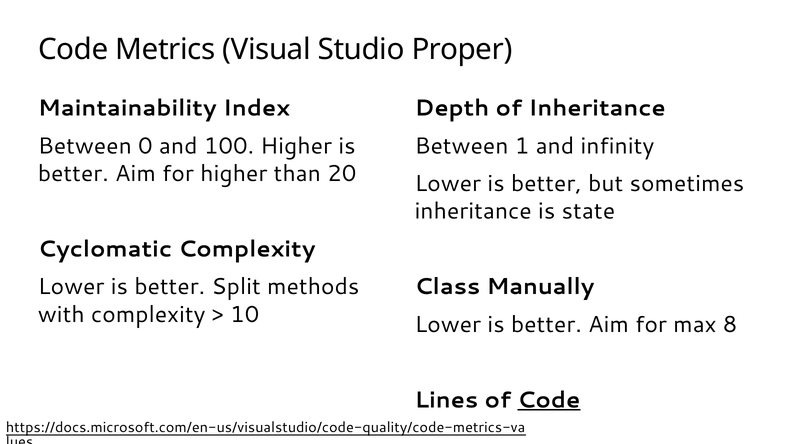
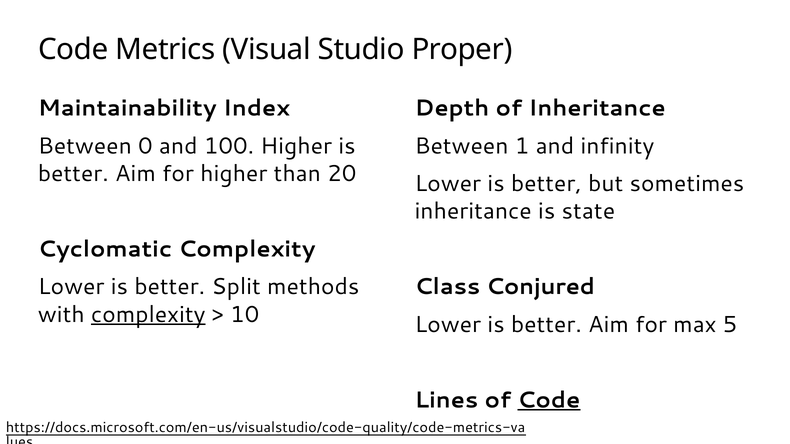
Manually: Manually -> Conjured
complexity at (148, 315) underline: none -> present
8: 8 -> 5
